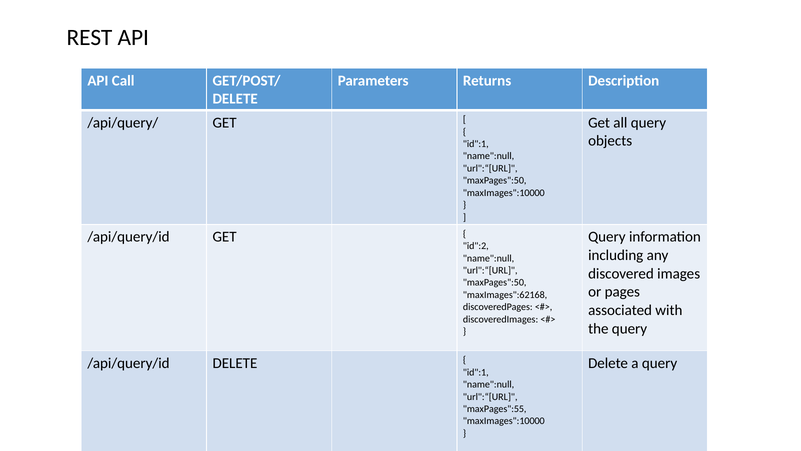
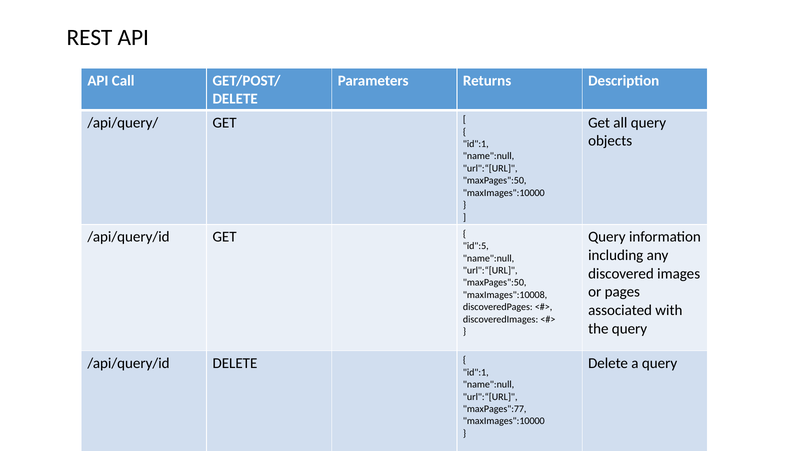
id":2: id":2 -> id":5
maxImages":62168: maxImages":62168 -> maxImages":10008
maxPages":55: maxPages":55 -> maxPages":77
